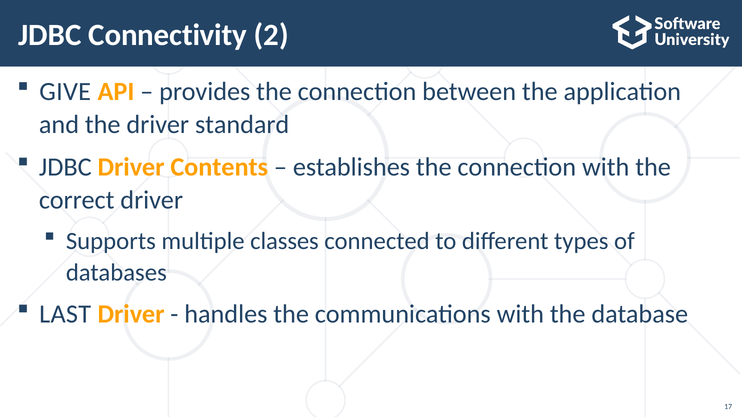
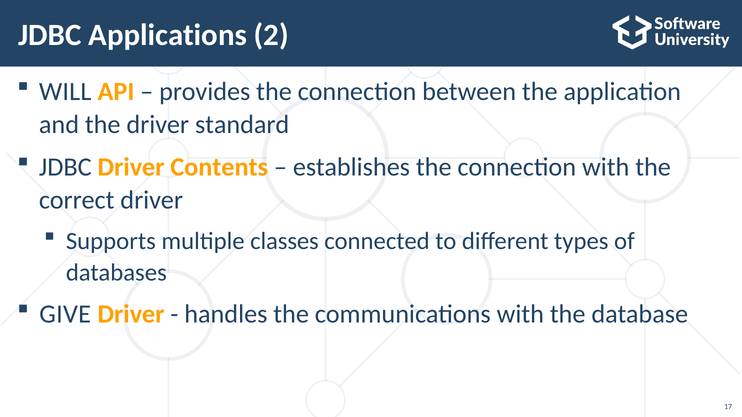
Connectivity: Connectivity -> Applications
GIVE: GIVE -> WILL
LAST: LAST -> GIVE
